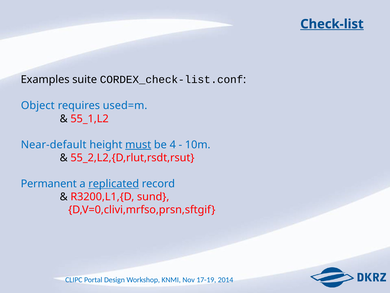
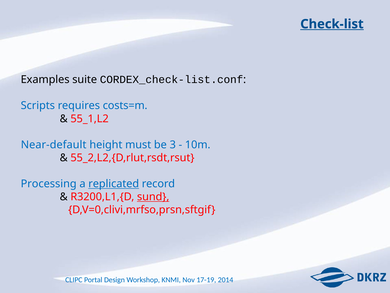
Object: Object -> Scripts
used=m: used=m -> costs=m
must underline: present -> none
4: 4 -> 3
Permanent: Permanent -> Processing
sund underline: none -> present
